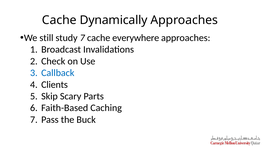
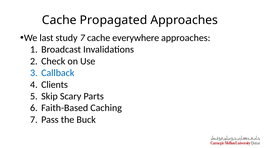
Dynamically: Dynamically -> Propagated
still: still -> last
